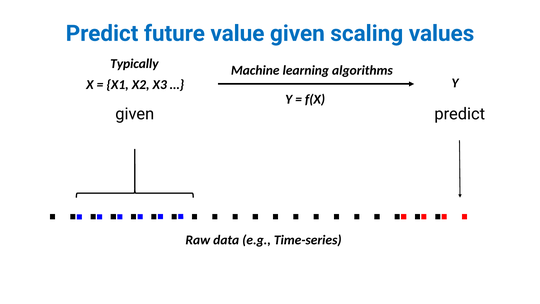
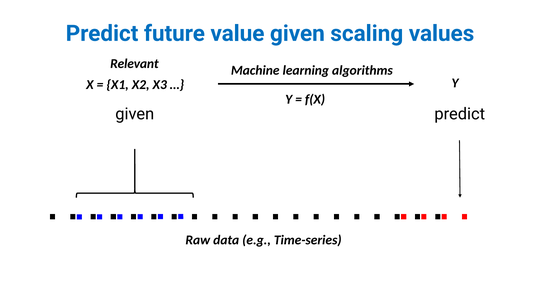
Typically: Typically -> Relevant
